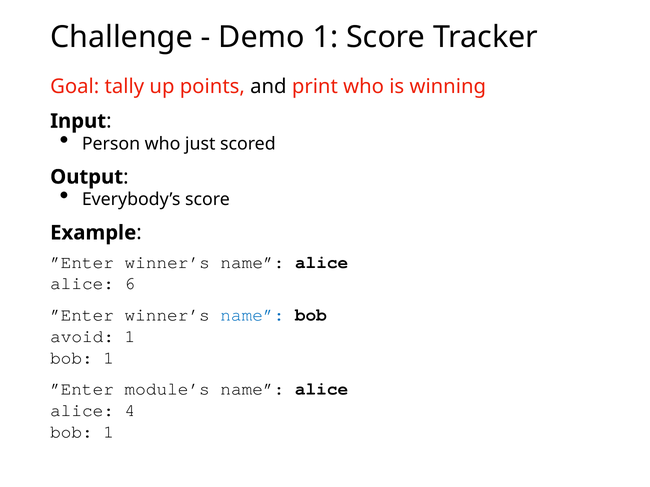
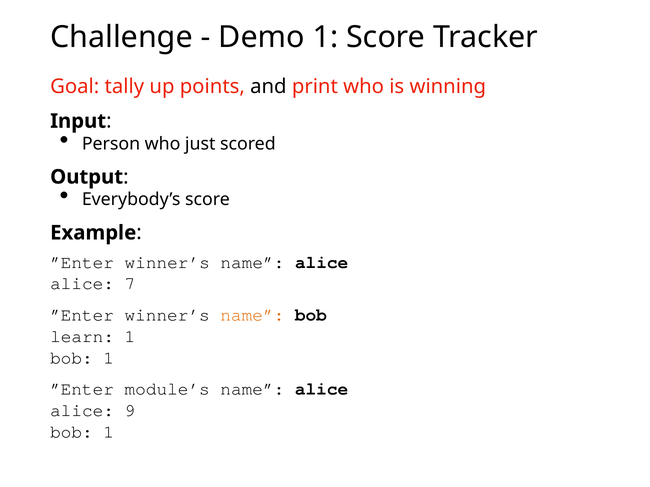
6: 6 -> 7
name at (252, 315) colour: blue -> orange
avoid: avoid -> learn
4: 4 -> 9
